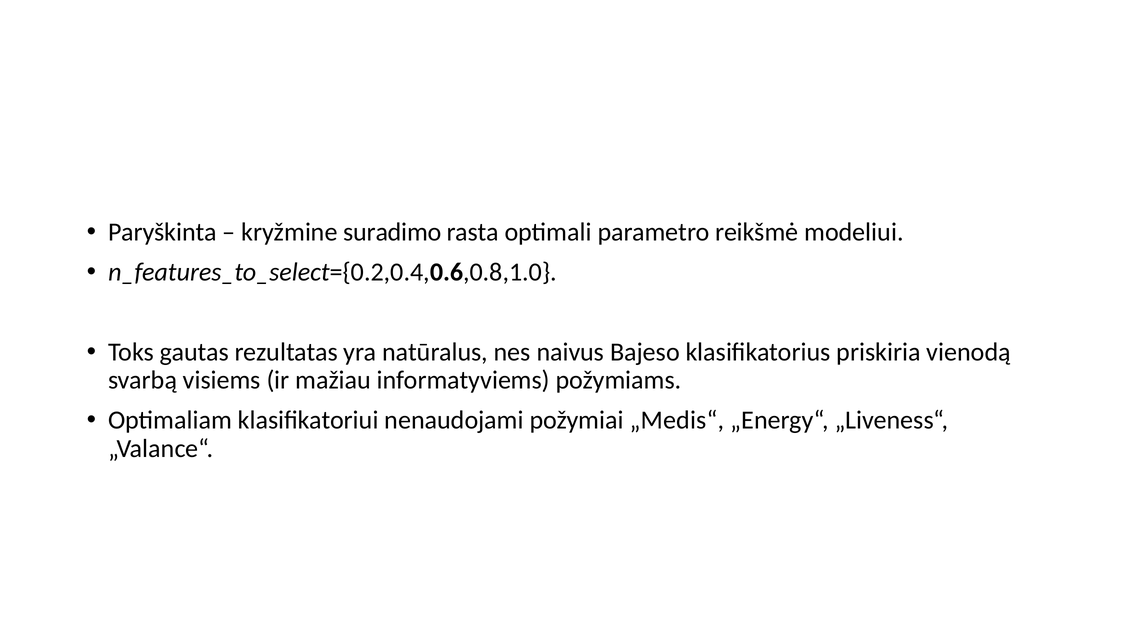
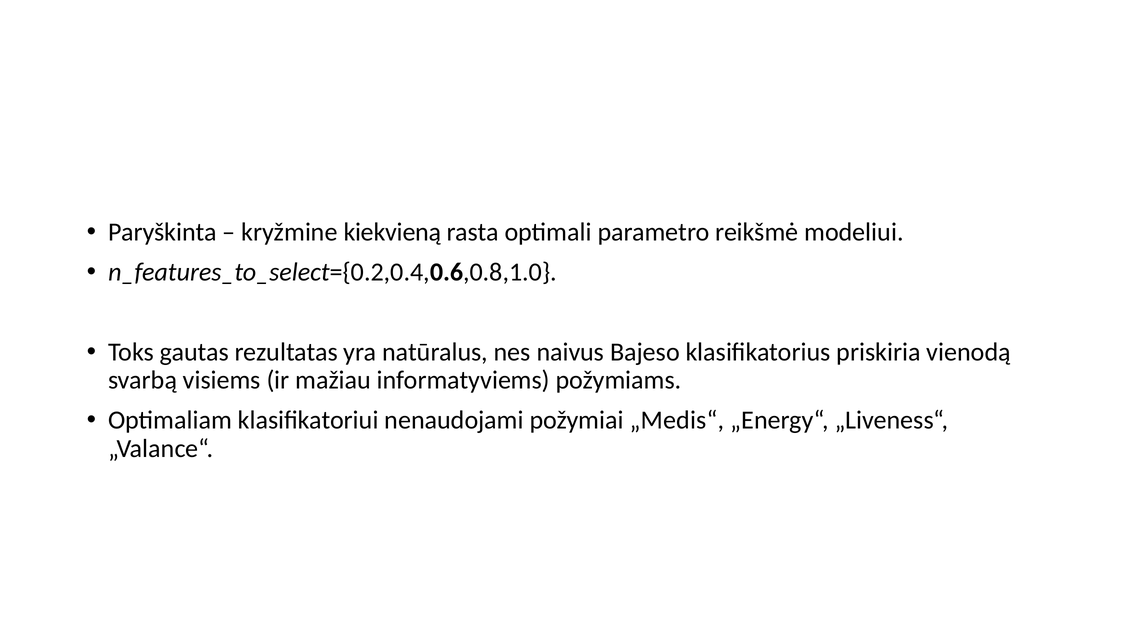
suradimo: suradimo -> kiekvieną
